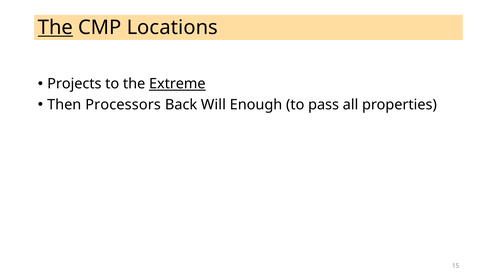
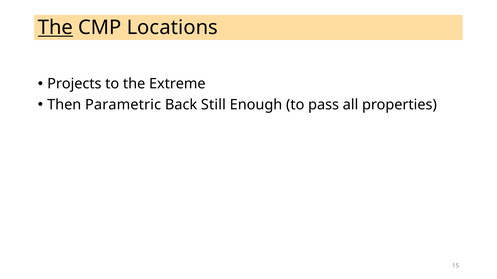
Extreme underline: present -> none
Processors: Processors -> Parametric
Will: Will -> Still
